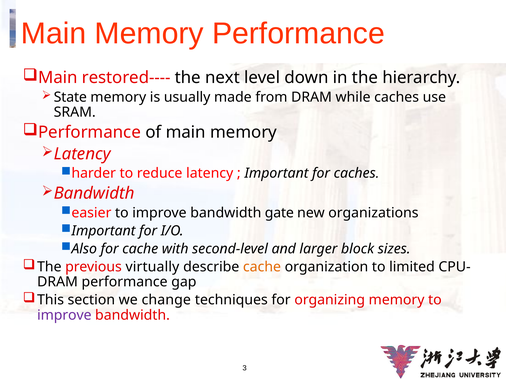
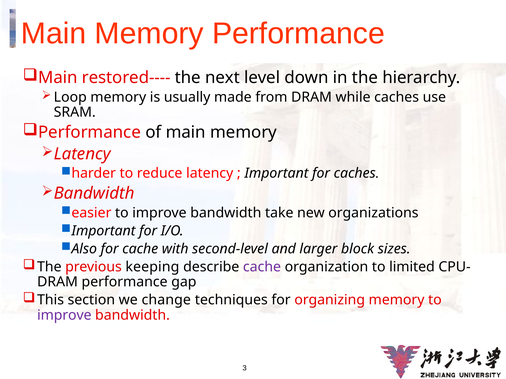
State: State -> Loop
gate: gate -> take
virtually: virtually -> keeping
cache at (262, 267) colour: orange -> purple
